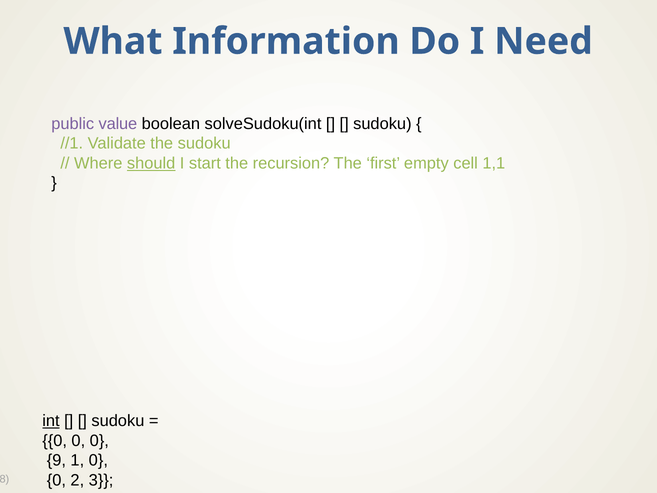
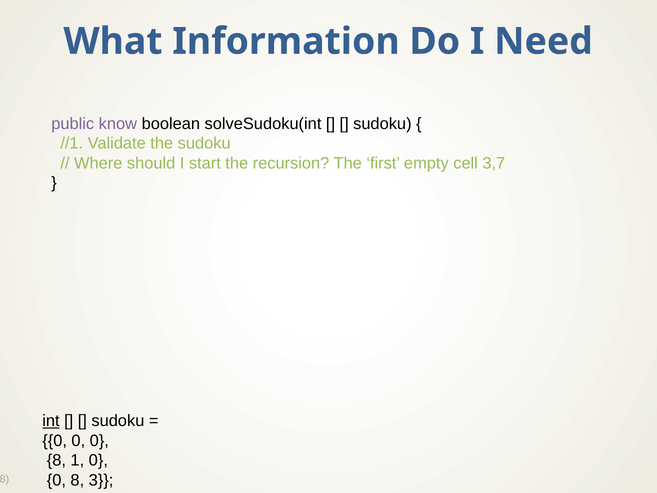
value: value -> know
should underline: present -> none
1,1: 1,1 -> 3,7
9 at (56, 460): 9 -> 8
2 at (77, 480): 2 -> 8
